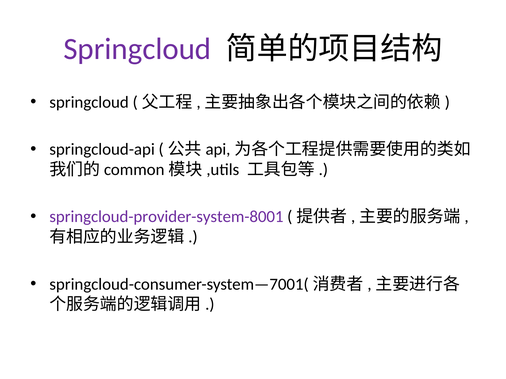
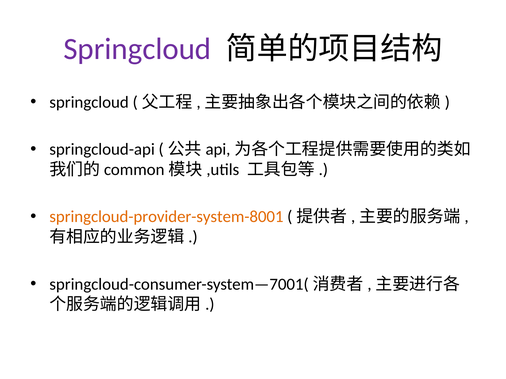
springcloud-provider-system-8001 colour: purple -> orange
